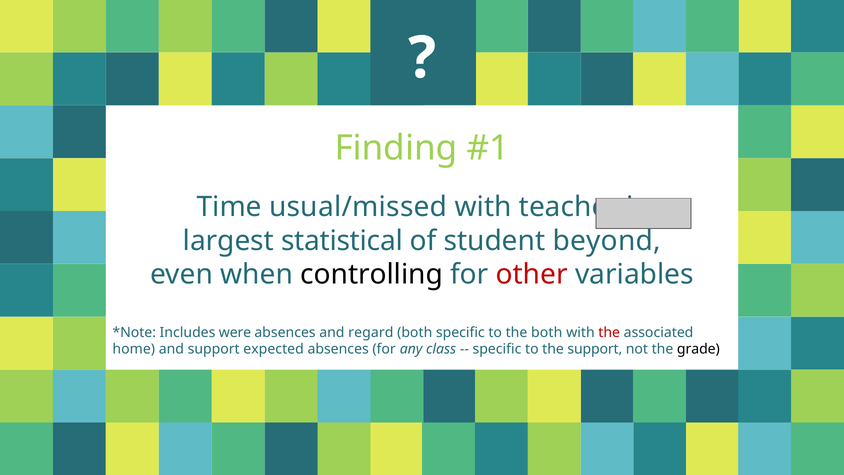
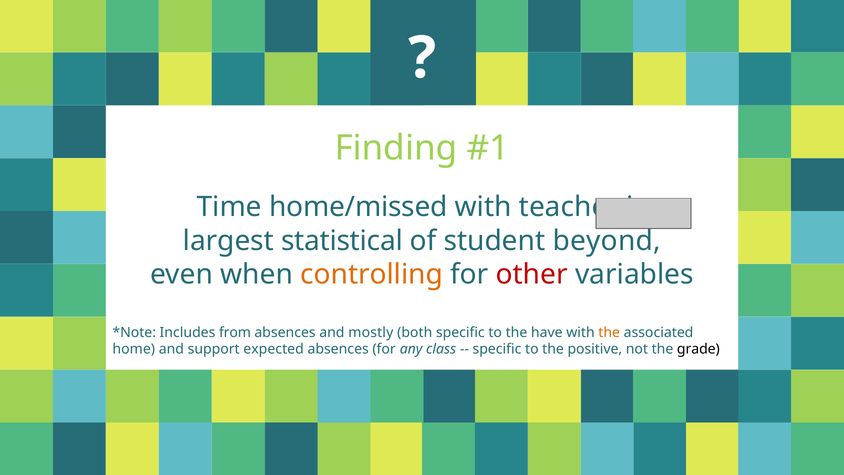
usual/missed: usual/missed -> home/missed
controlling colour: black -> orange
were: were -> from
regard: regard -> mostly
the both: both -> have
the at (609, 332) colour: red -> orange
the support: support -> positive
